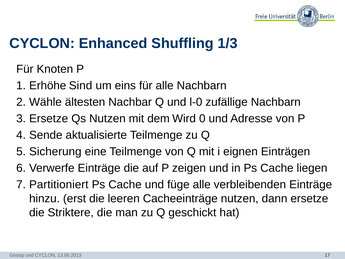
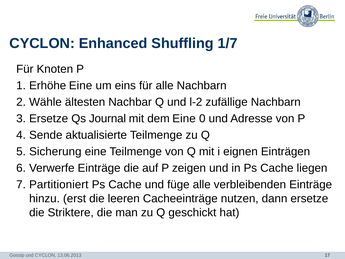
1/3: 1/3 -> 1/7
Erhöhe Sind: Sind -> Eine
l-0: l-0 -> l-2
Qs Nutzen: Nutzen -> Journal
dem Wird: Wird -> Eine
